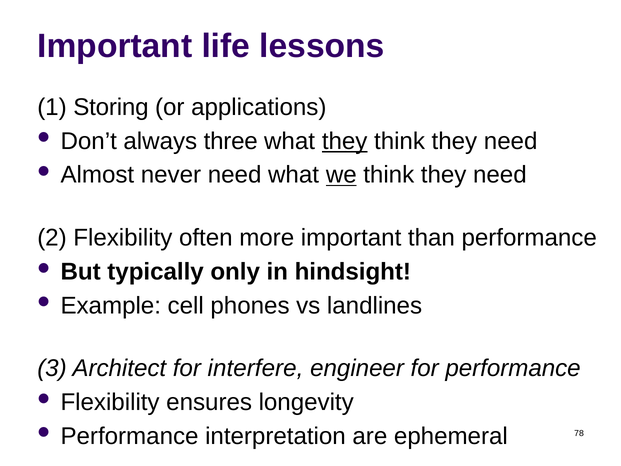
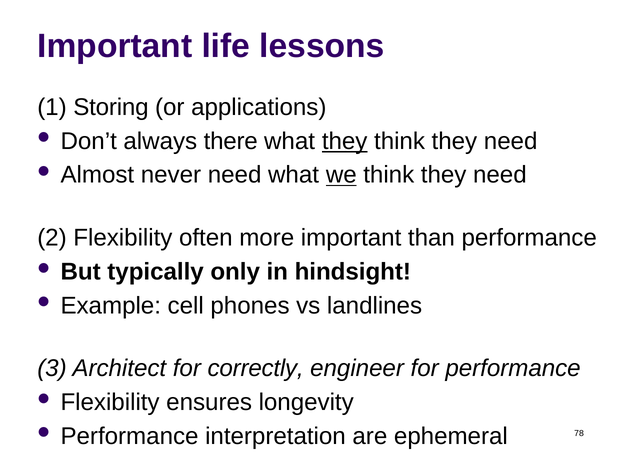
three: three -> there
interfere: interfere -> correctly
